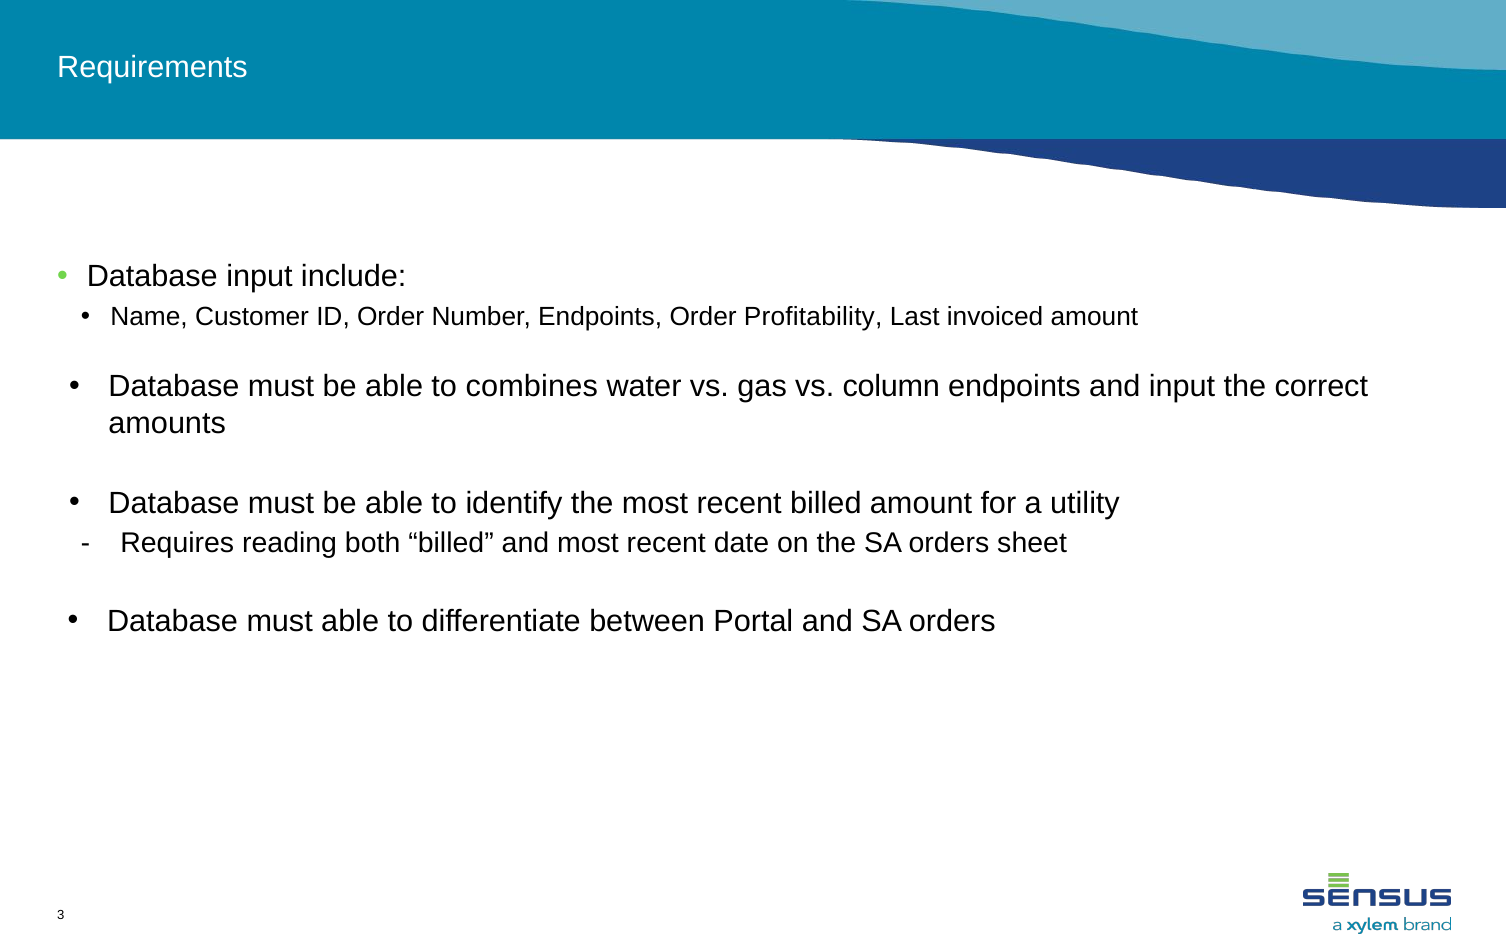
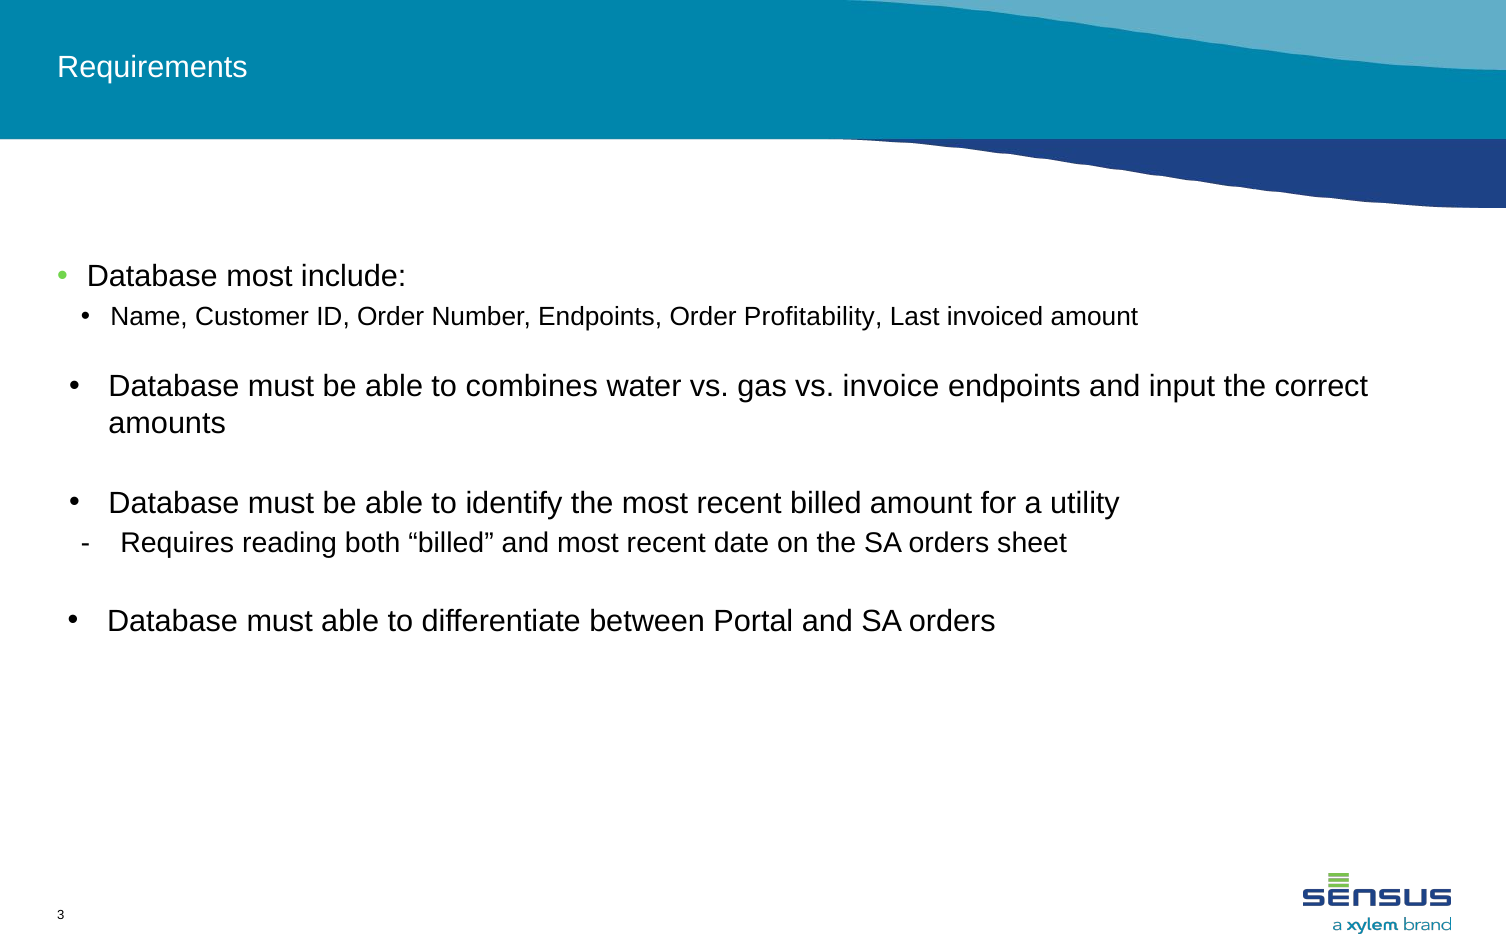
Database input: input -> most
column: column -> invoice
